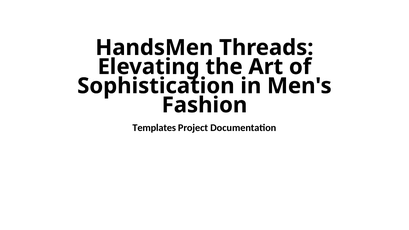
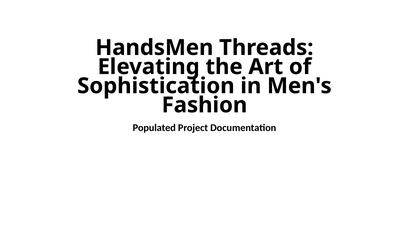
Templates: Templates -> Populated
